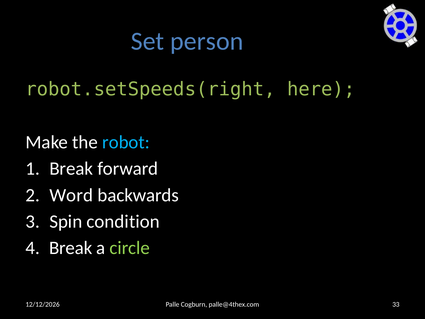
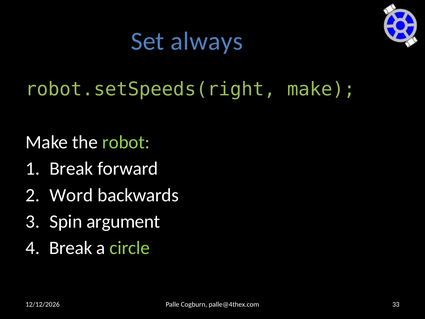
person: person -> always
robot.setSpeeds(right here: here -> make
robot colour: light blue -> light green
condition: condition -> argument
